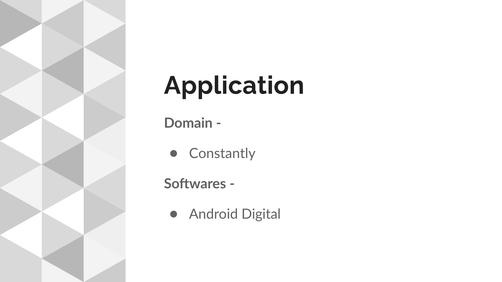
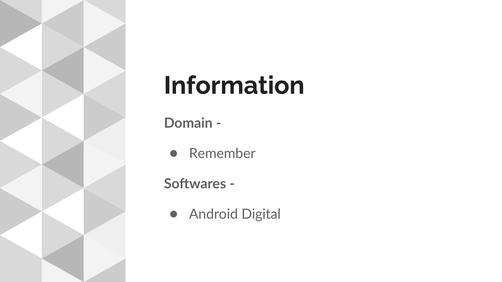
Application: Application -> Information
Constantly: Constantly -> Remember
